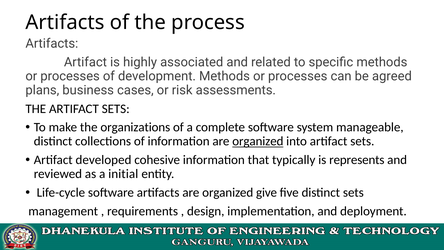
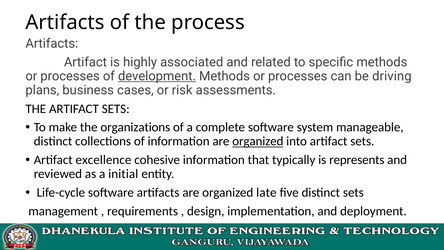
development underline: none -> present
agreed: agreed -> driving
developed: developed -> excellence
give: give -> late
